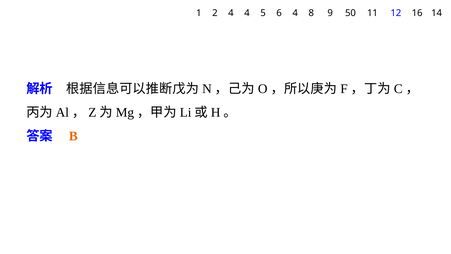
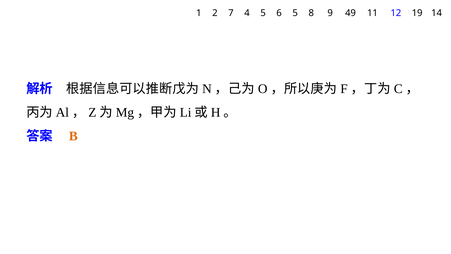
2 4: 4 -> 7
6 4: 4 -> 5
50: 50 -> 49
16: 16 -> 19
